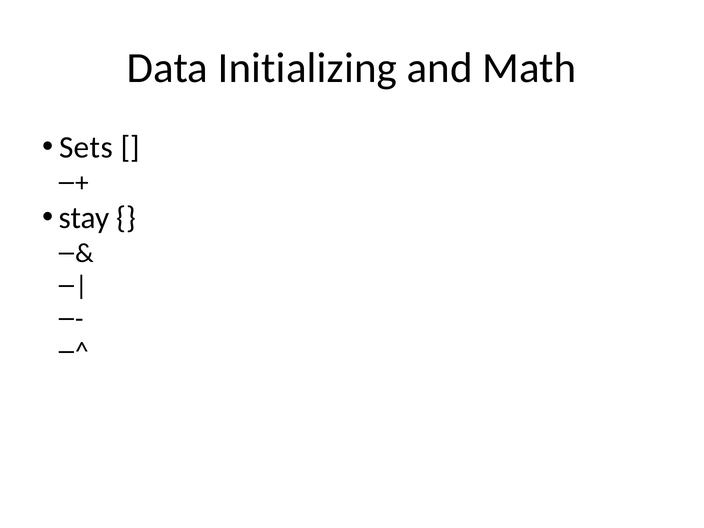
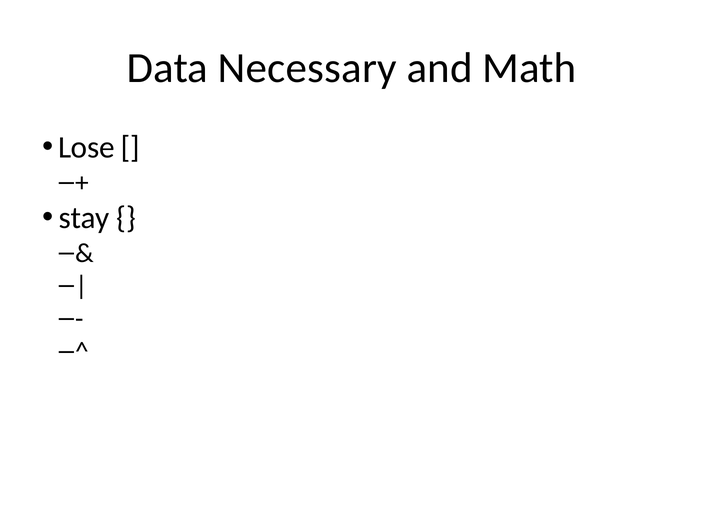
Initializing: Initializing -> Necessary
Sets: Sets -> Lose
